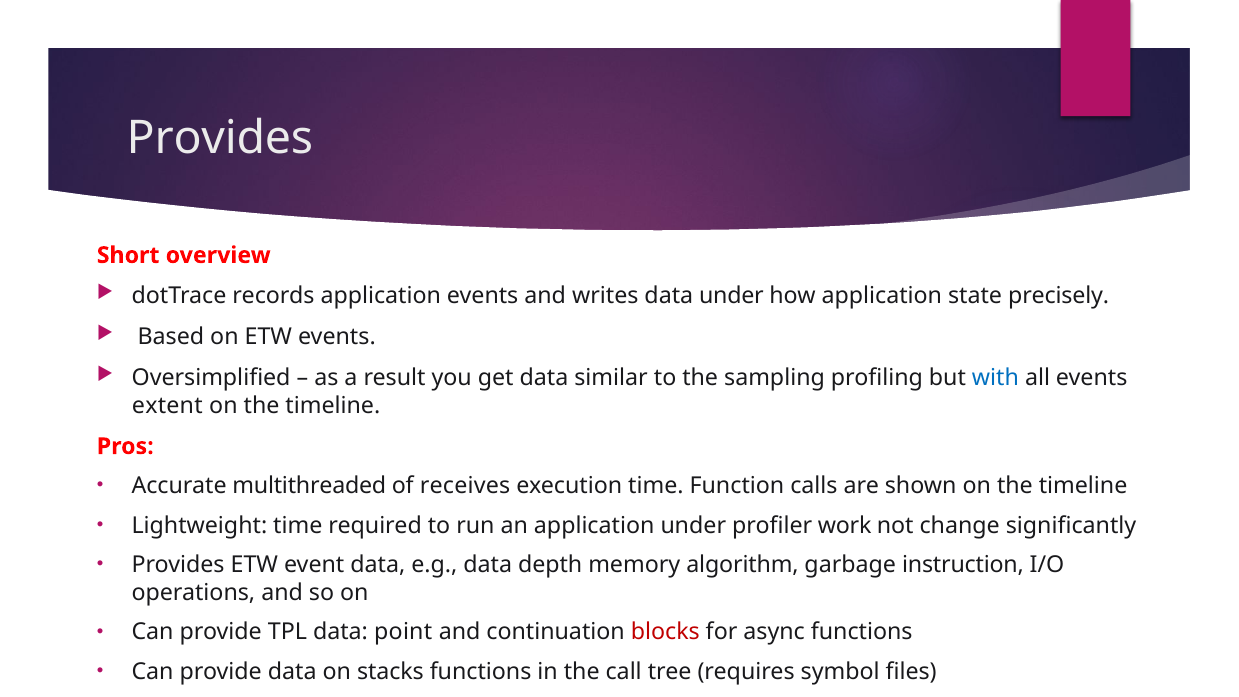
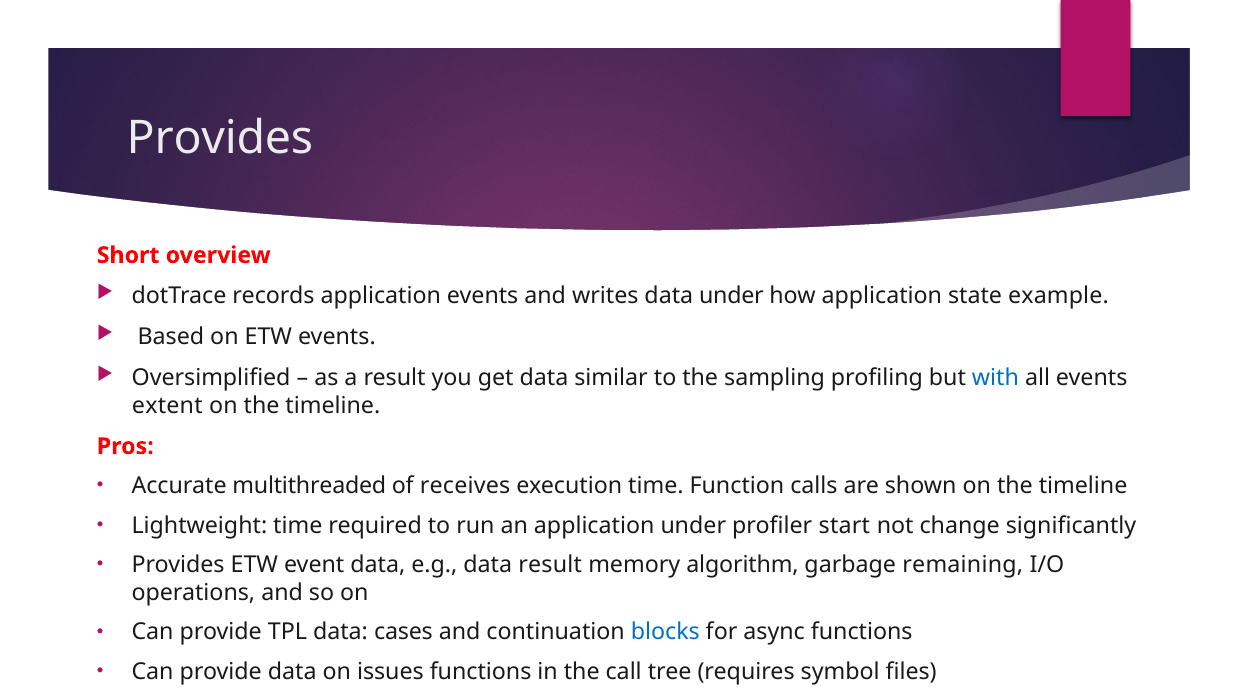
precisely: precisely -> example
work: work -> start
data depth: depth -> result
instruction: instruction -> remaining
point: point -> cases
blocks colour: red -> blue
stacks: stacks -> issues
